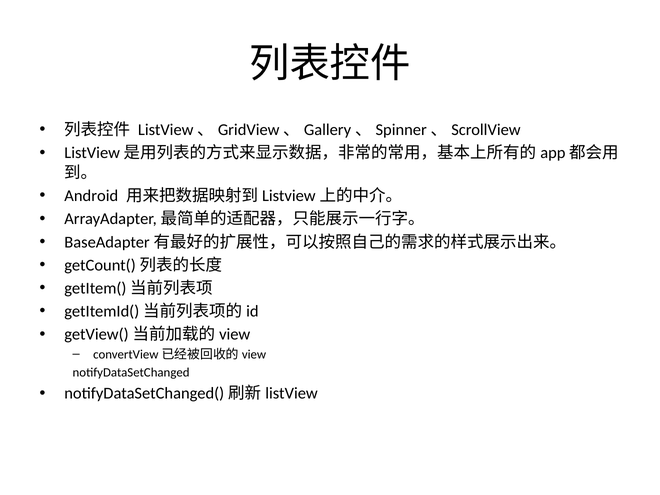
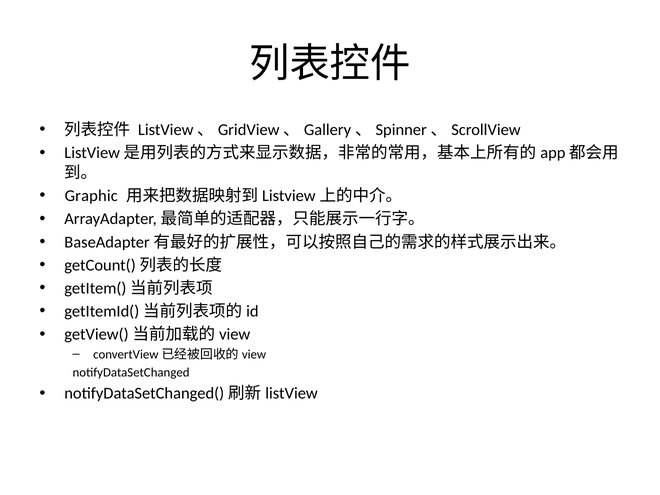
Android: Android -> Graphic
